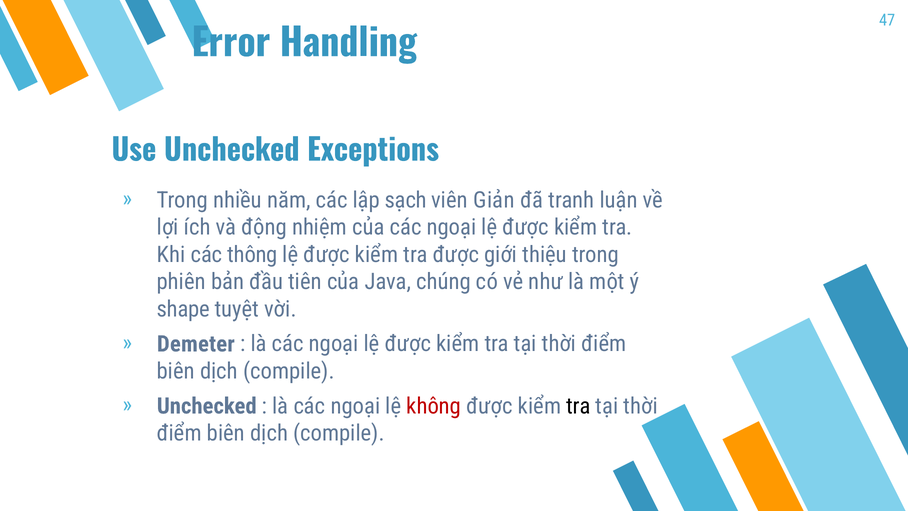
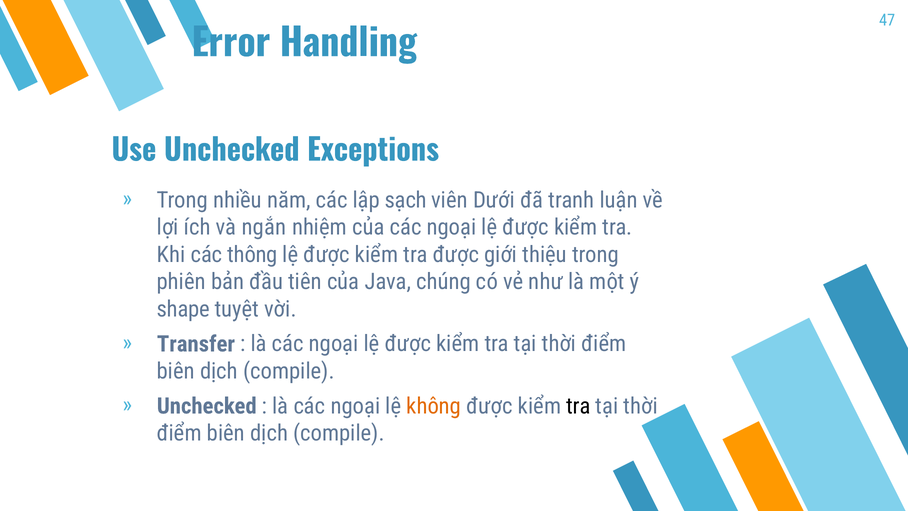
Giản: Giản -> Dưới
động: động -> ngắn
Demeter: Demeter -> Transfer
không colour: red -> orange
